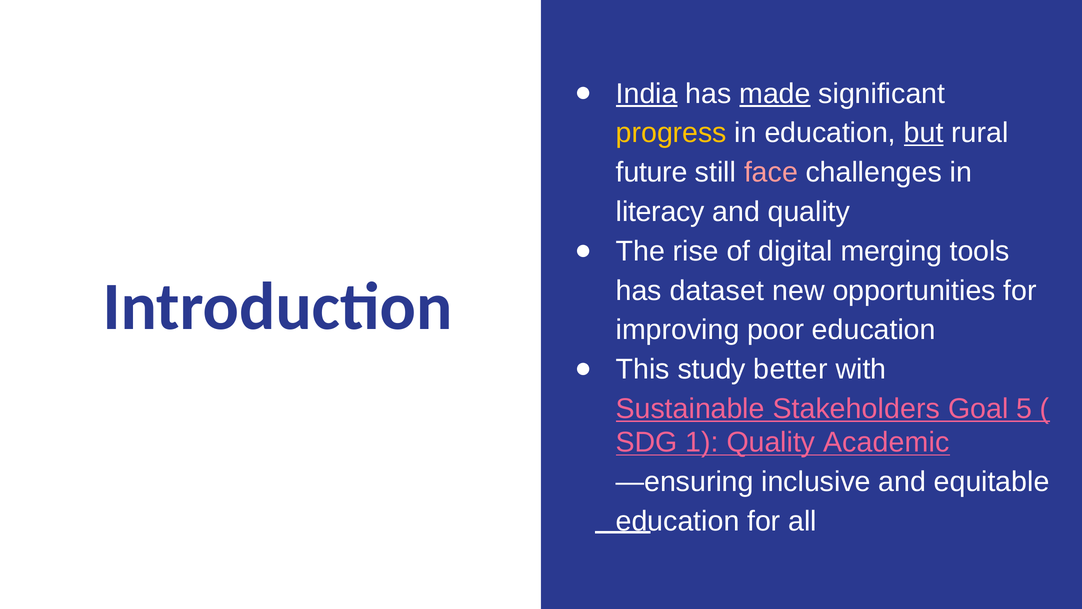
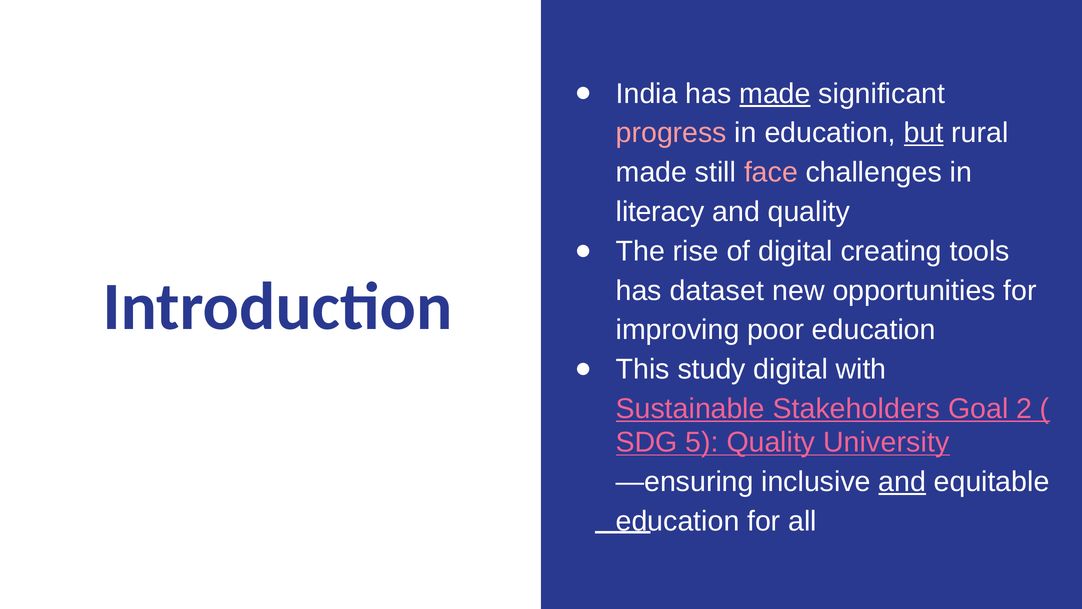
India underline: present -> none
progress colour: yellow -> pink
future at (652, 172): future -> made
merging: merging -> creating
study better: better -> digital
5: 5 -> 2
1: 1 -> 5
Academic: Academic -> University
and at (902, 482) underline: none -> present
